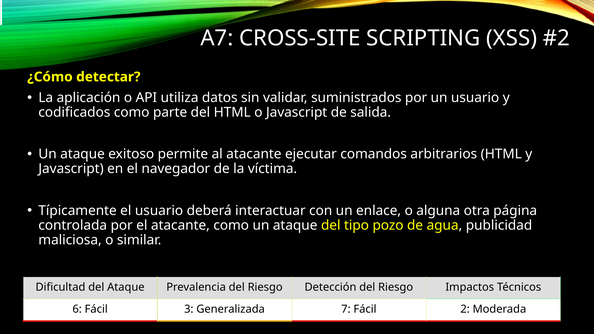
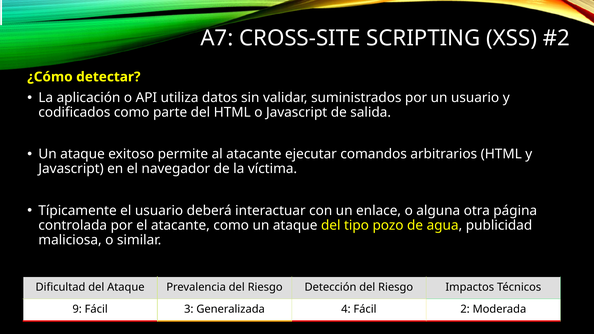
6: 6 -> 9
7: 7 -> 4
